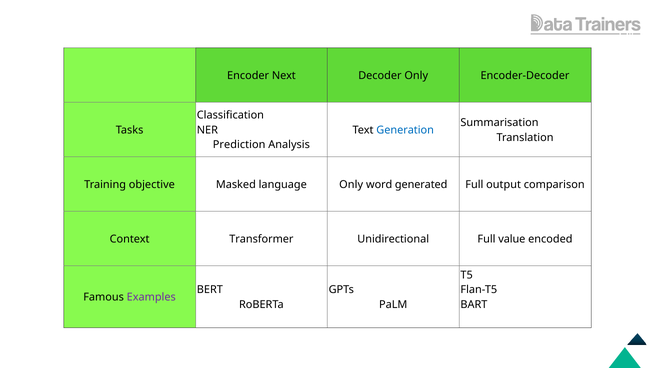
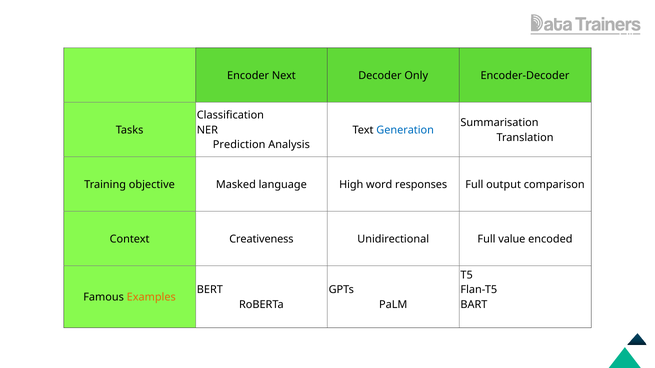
language Only: Only -> High
generated: generated -> responses
Transformer: Transformer -> Creativeness
Examples colour: purple -> orange
